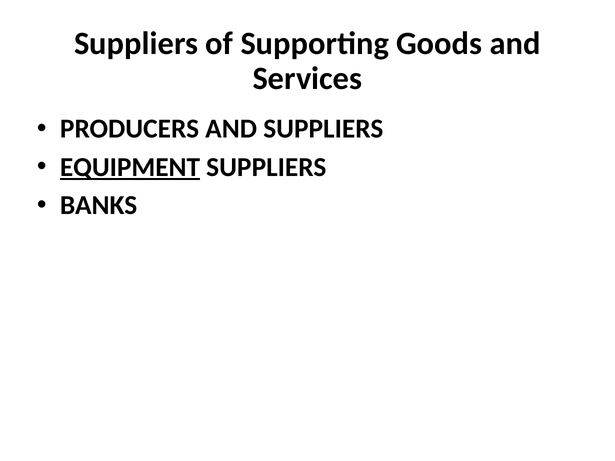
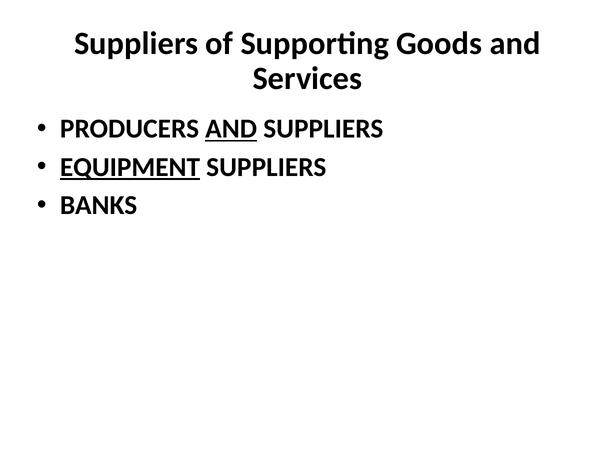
AND at (231, 129) underline: none -> present
